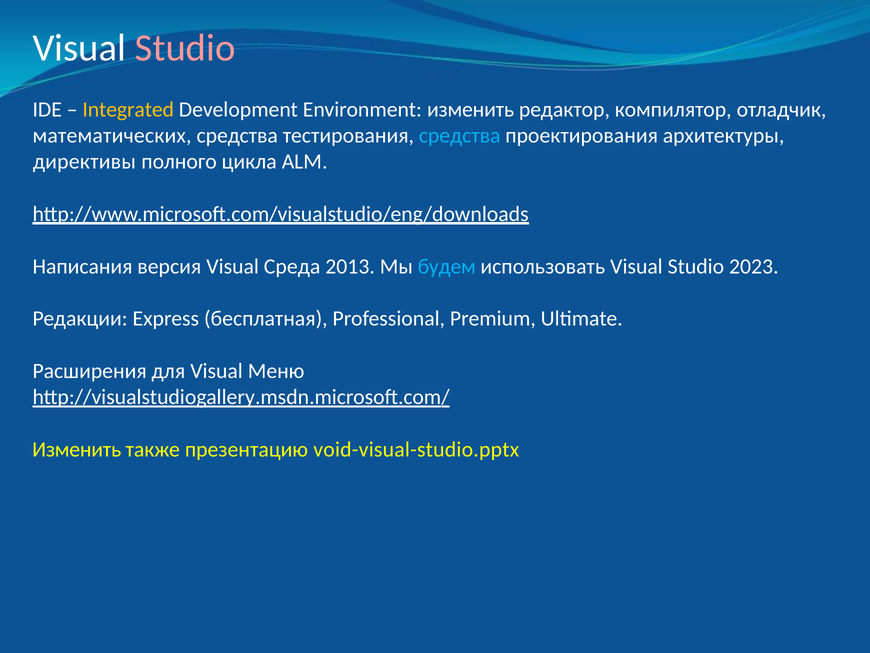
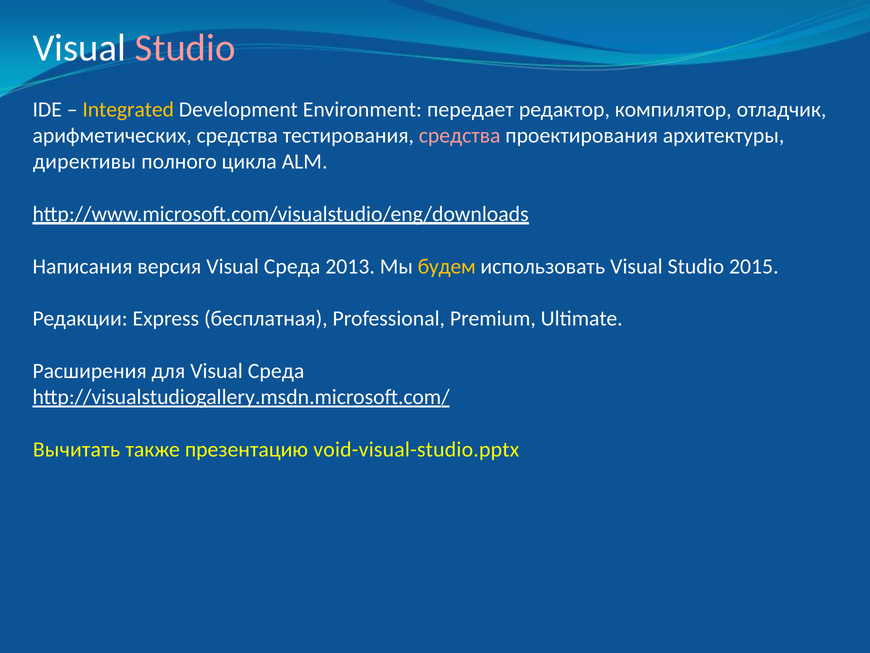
Environment изменить: изменить -> передает
математических: математических -> арифметических
средства at (460, 135) colour: light blue -> pink
будем colour: light blue -> yellow
2023: 2023 -> 2015
для Visual Меню: Меню -> Среда
Изменить at (77, 449): Изменить -> Вычитать
